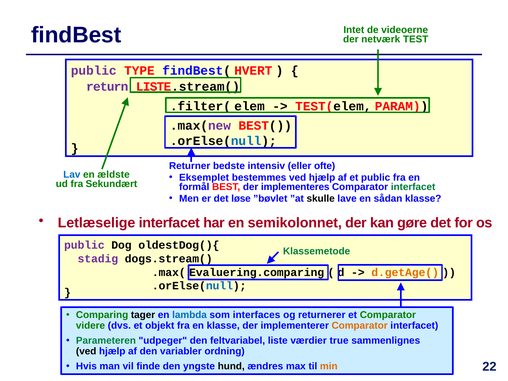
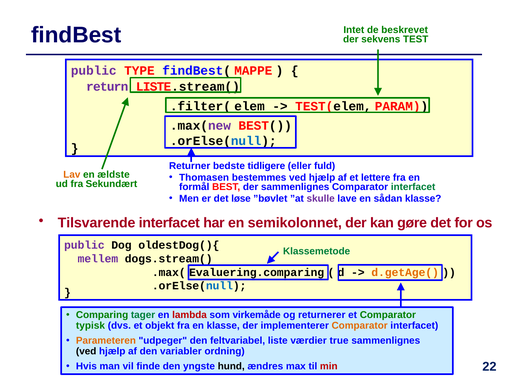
videoerne: videoerne -> beskrevet
netværk: netværk -> sekvens
HVERT: HVERT -> MAPPE
intensiv: intensiv -> tidligere
ofte: ofte -> fuld
Lav colour: blue -> orange
Eksemplet: Eksemplet -> Thomasen
et public: public -> lettere
der implementeres: implementeres -> sammenlignes
skulle colour: black -> purple
Letlæselige: Letlæselige -> Tilsvarende
stadig: stadig -> mellem
tager colour: black -> green
lambda colour: blue -> red
interfaces: interfaces -> virkemåde
videre: videre -> typisk
Parameteren colour: green -> orange
min colour: orange -> red
